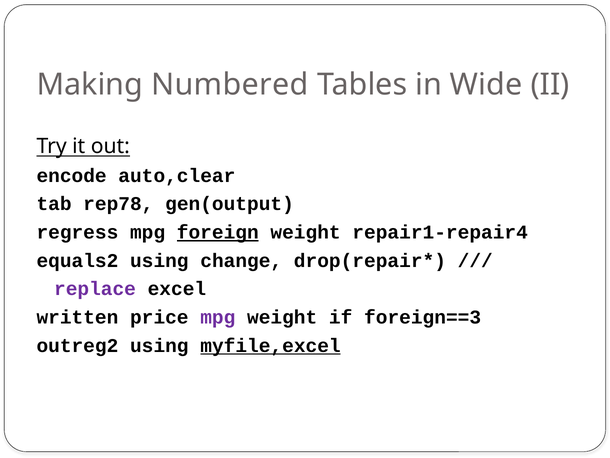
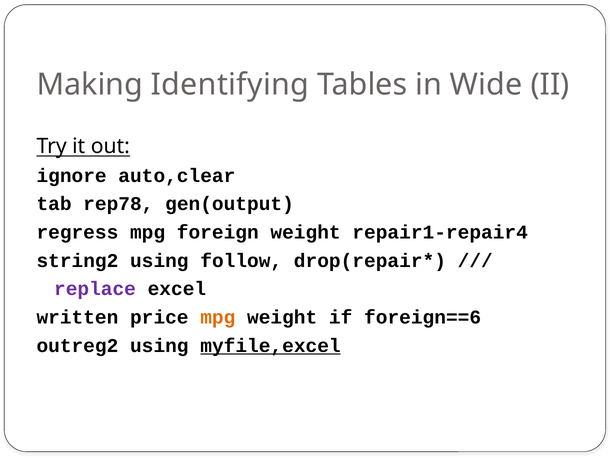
Numbered: Numbered -> Identifying
encode: encode -> ignore
foreign underline: present -> none
equals2: equals2 -> string2
change: change -> follow
mpg at (218, 317) colour: purple -> orange
foreign==3: foreign==3 -> foreign==6
